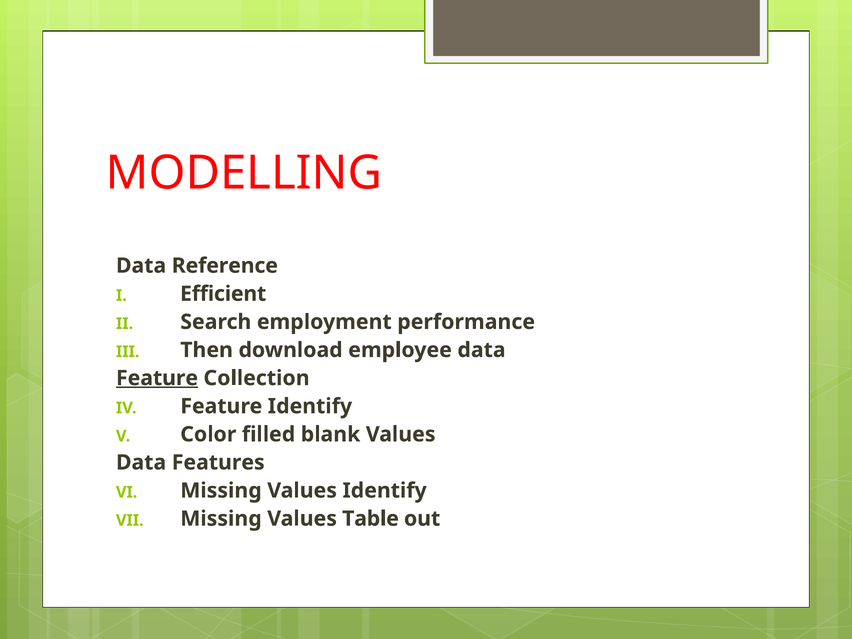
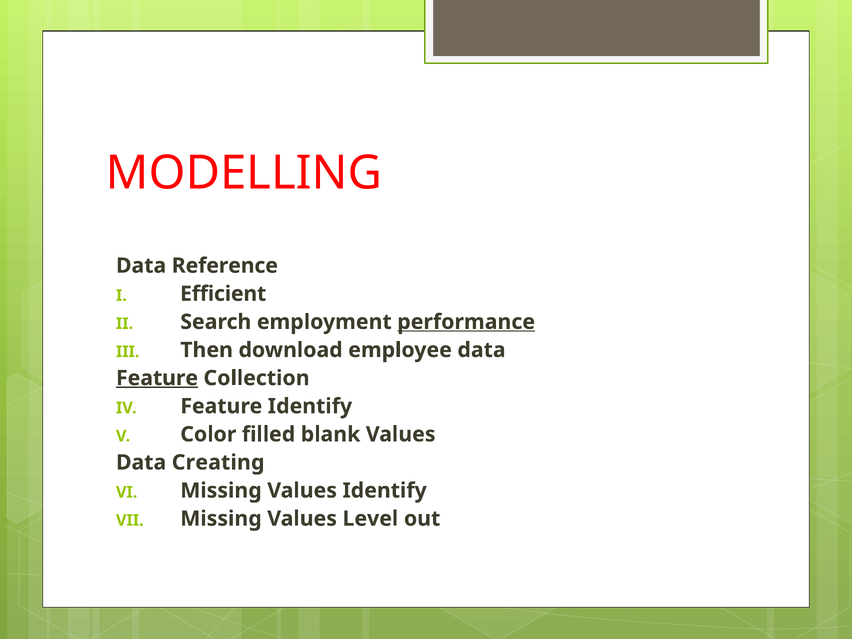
performance underline: none -> present
Features: Features -> Creating
Table: Table -> Level
